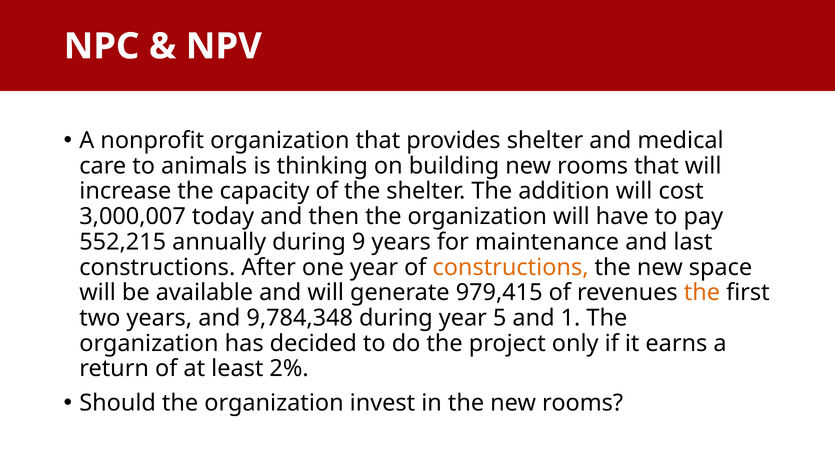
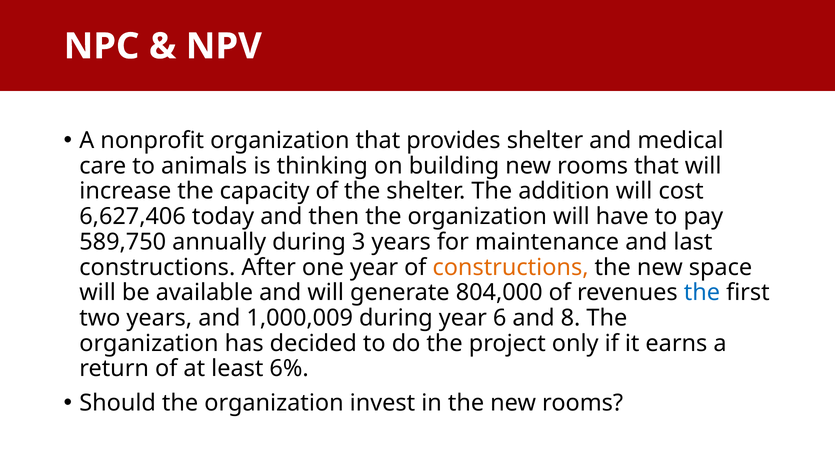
3,000,007: 3,000,007 -> 6,627,406
552,215: 552,215 -> 589,750
9: 9 -> 3
979,415: 979,415 -> 804,000
the at (702, 293) colour: orange -> blue
9,784,348: 9,784,348 -> 1,000,009
5: 5 -> 6
1: 1 -> 8
2%: 2% -> 6%
